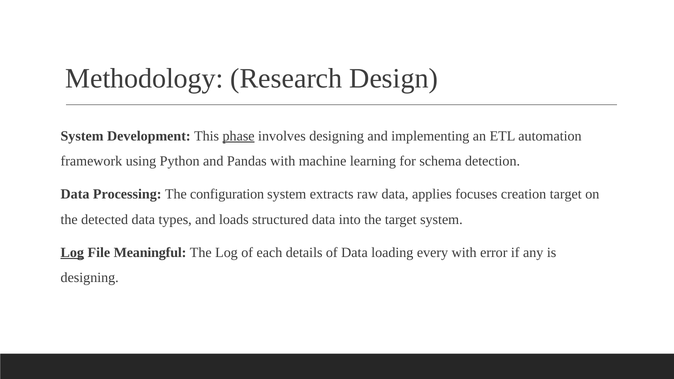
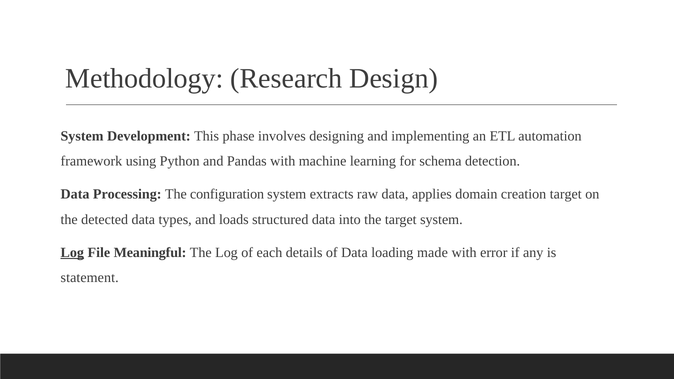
phase underline: present -> none
focuses: focuses -> domain
every: every -> made
designing at (90, 278): designing -> statement
